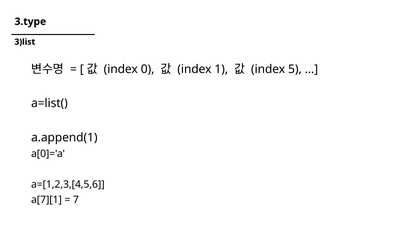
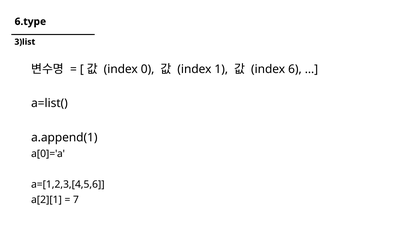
3.type: 3.type -> 6.type
5: 5 -> 6
a[7][1: a[7][1 -> a[2][1
